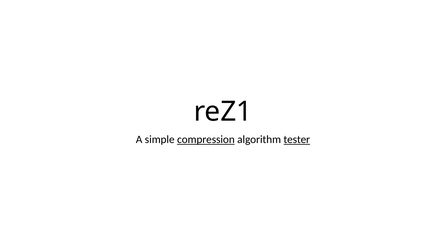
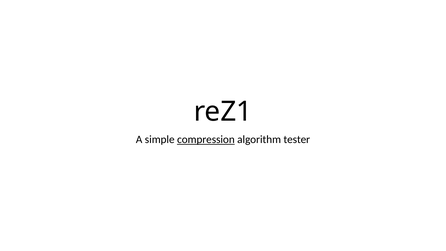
tester underline: present -> none
